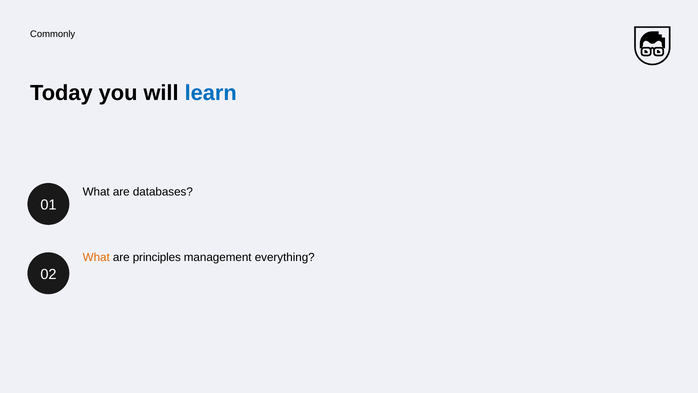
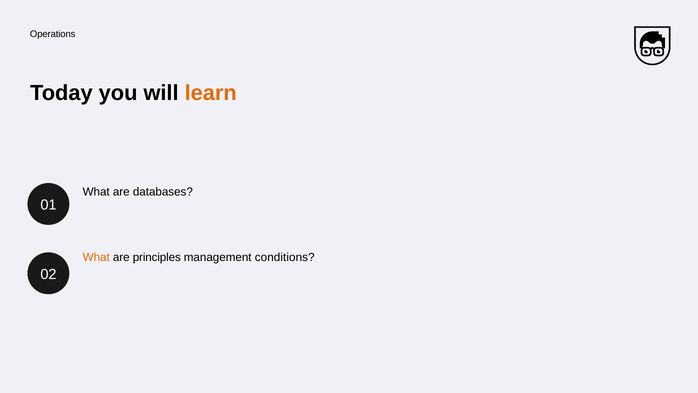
Commonly: Commonly -> Operations
learn colour: blue -> orange
everything: everything -> conditions
